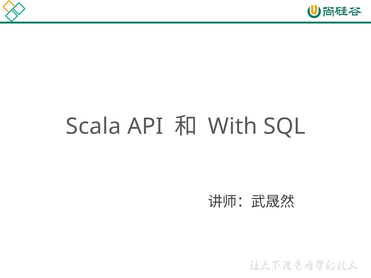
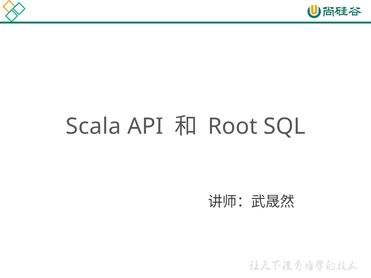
With: With -> Root
